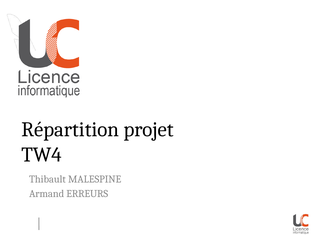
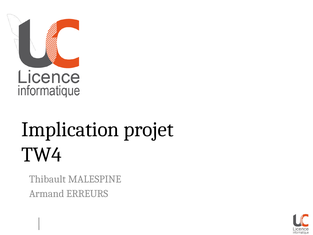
Répartition: Répartition -> Implication
